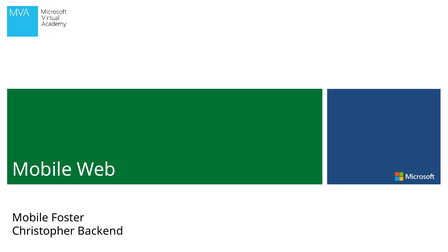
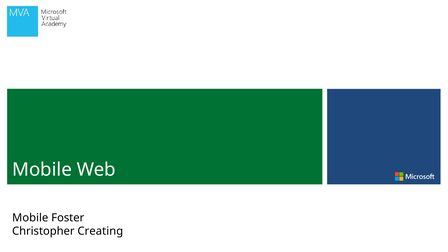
Backend: Backend -> Creating
